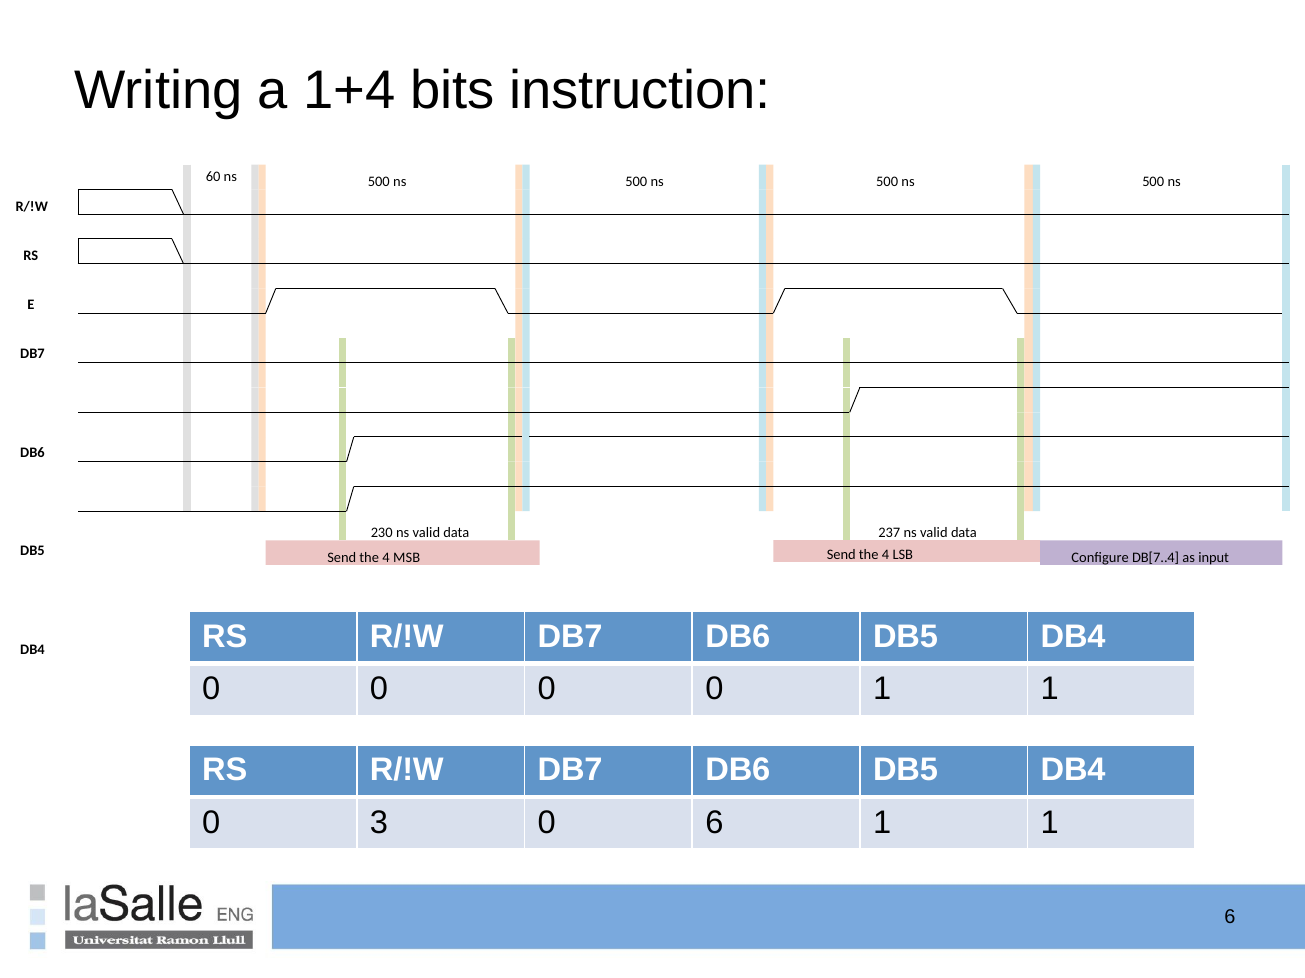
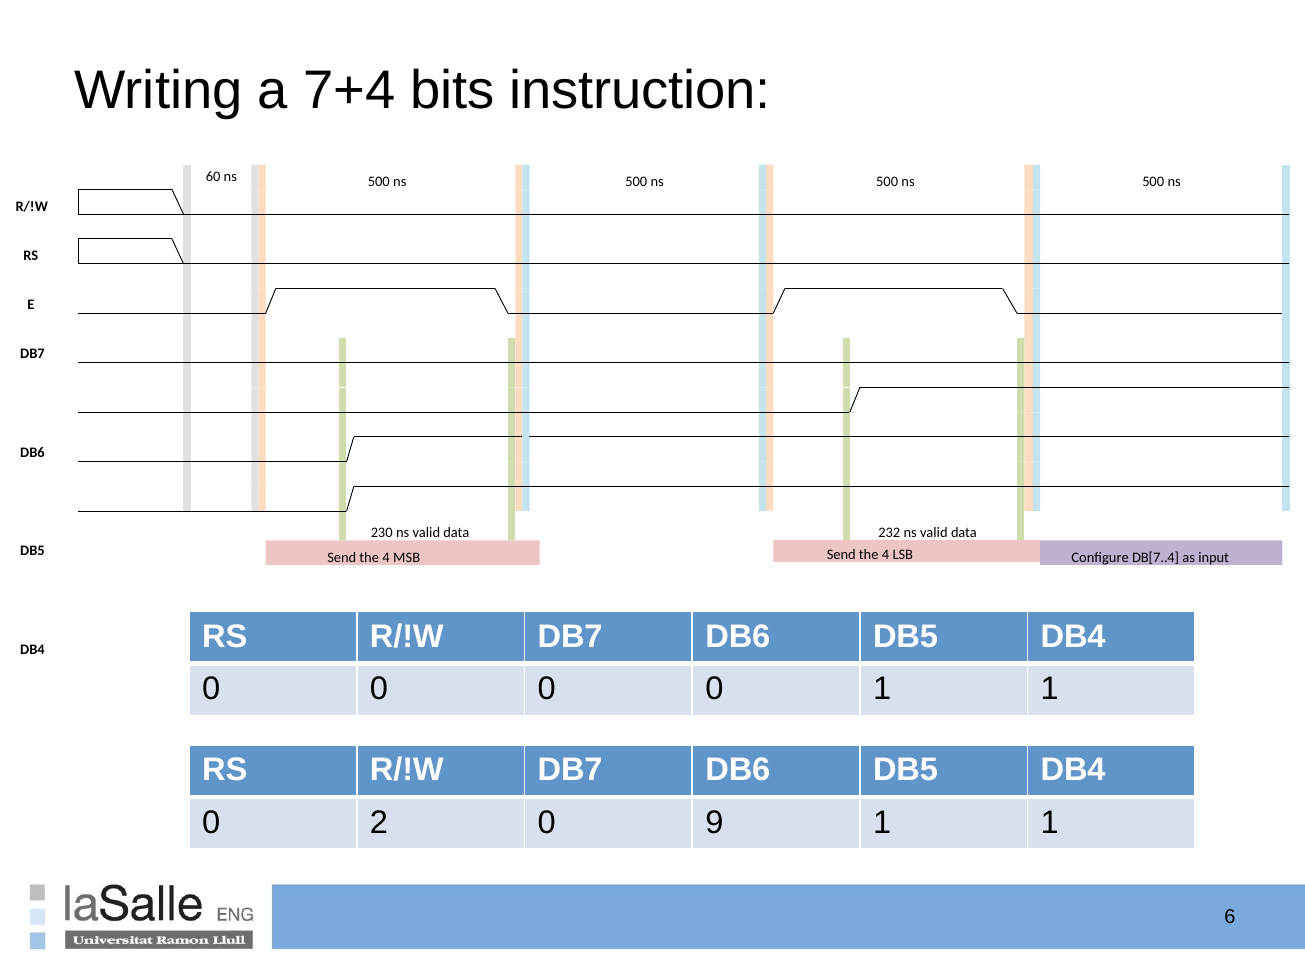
1+4: 1+4 -> 7+4
237: 237 -> 232
3: 3 -> 2
0 6: 6 -> 9
